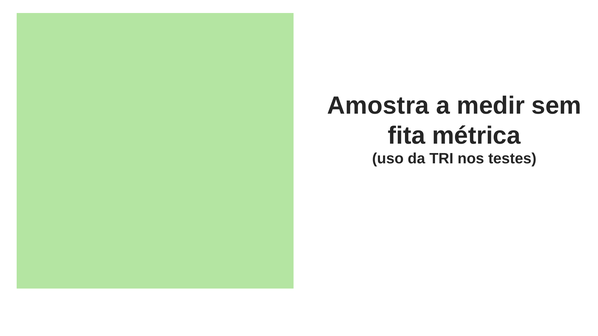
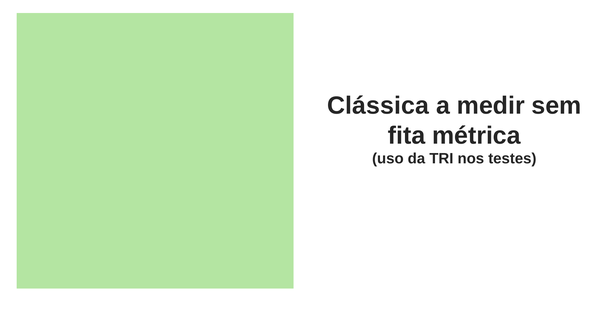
Amostra: Amostra -> Clássica
